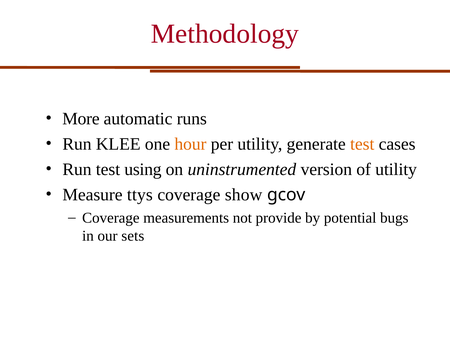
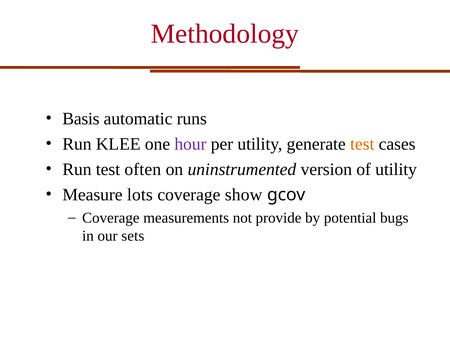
More: More -> Basis
hour colour: orange -> purple
using: using -> often
ttys: ttys -> lots
